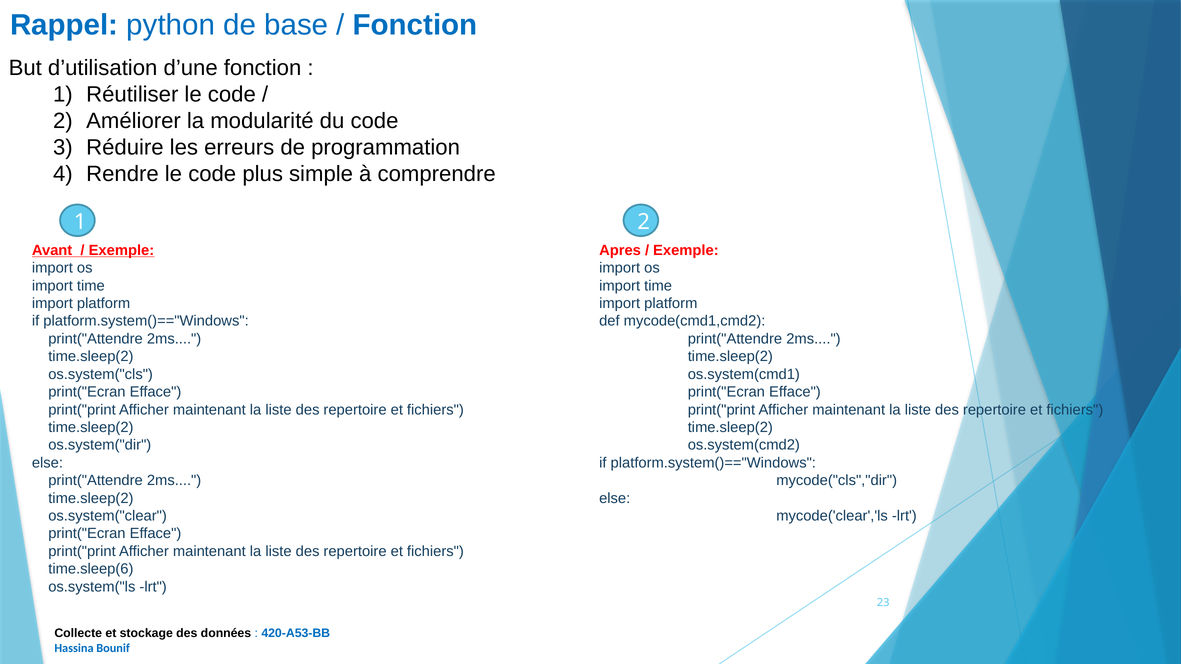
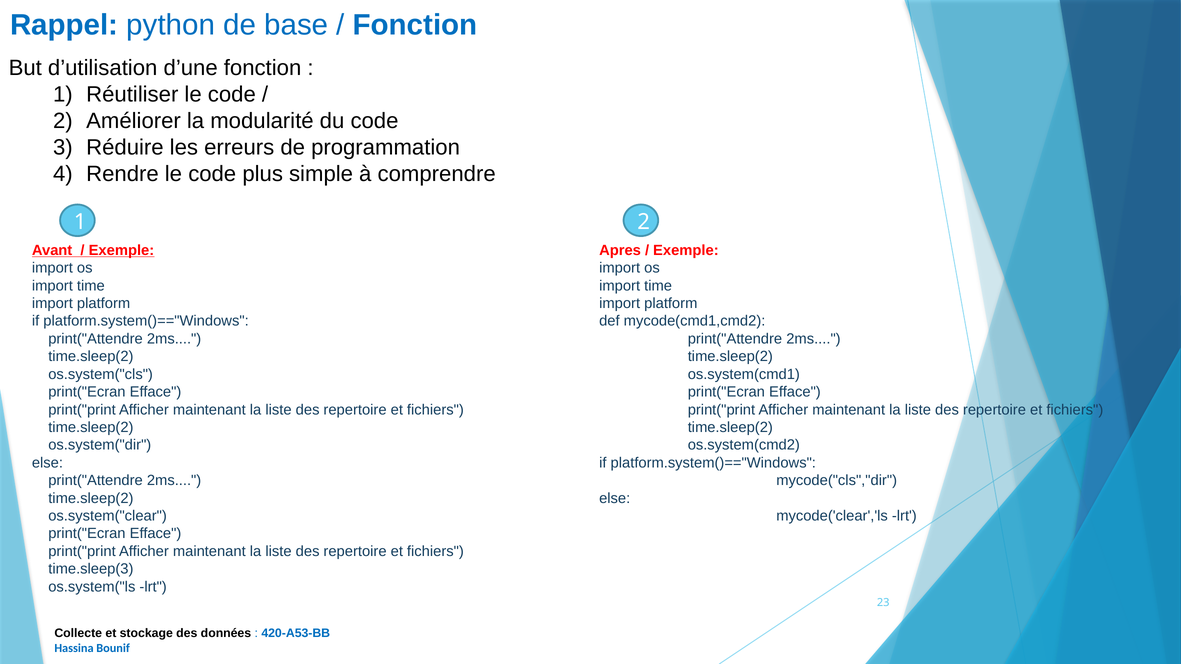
time.sleep(6: time.sleep(6 -> time.sleep(3
